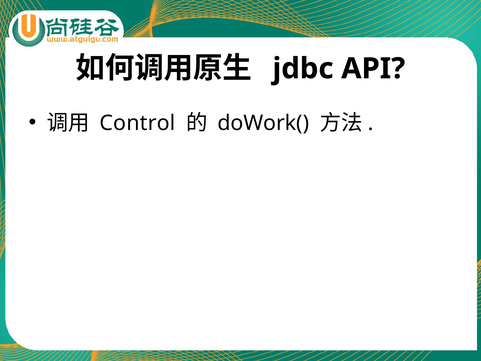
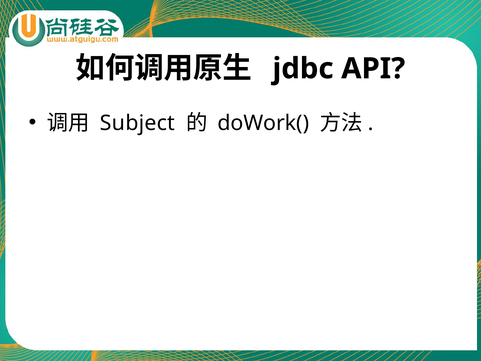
Control: Control -> Subject
